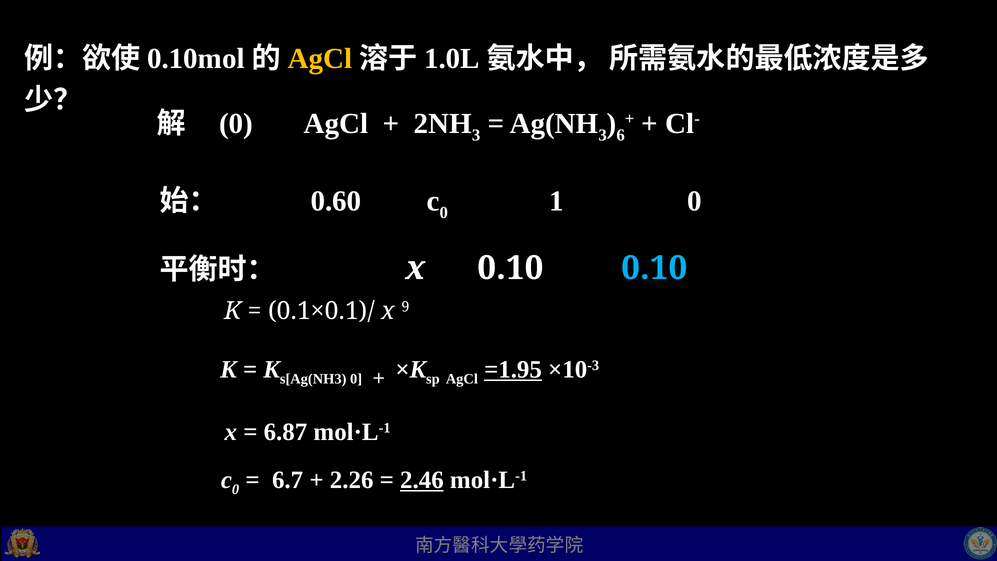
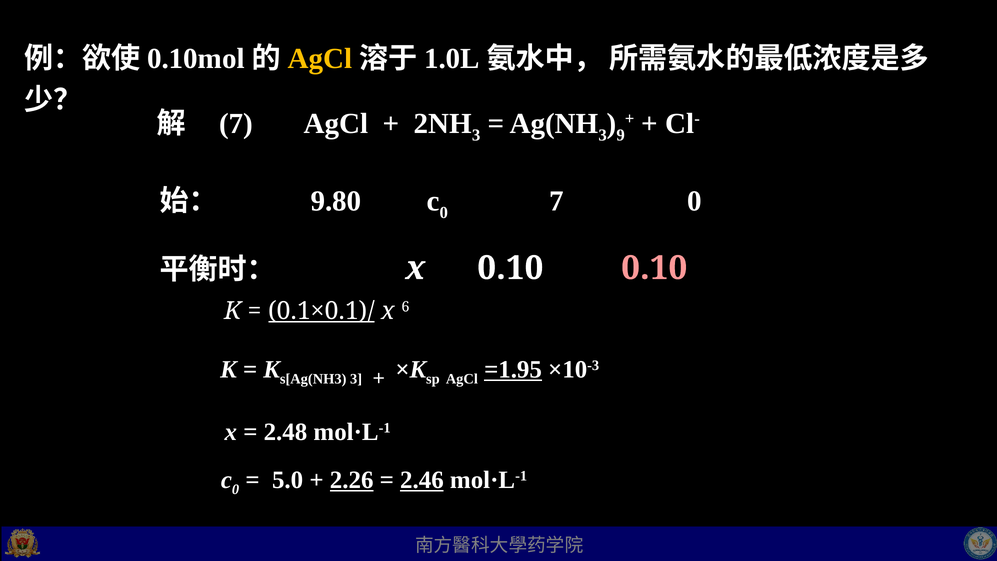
0 at (236, 124): 0 -> 7
6: 6 -> 9
0.60: 0.60 -> 9.80
0 1: 1 -> 7
0.10 at (654, 268) colour: light blue -> pink
0.1×0.1)/ underline: none -> present
9: 9 -> 6
0 at (356, 379): 0 -> 3
6.87: 6.87 -> 2.48
6.7: 6.7 -> 5.0
2.26 underline: none -> present
